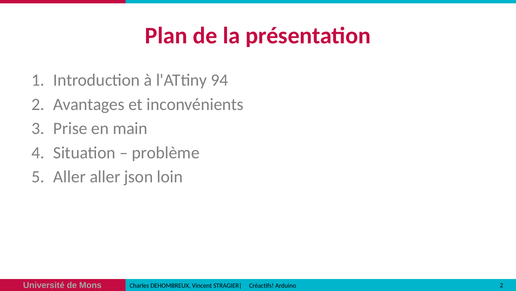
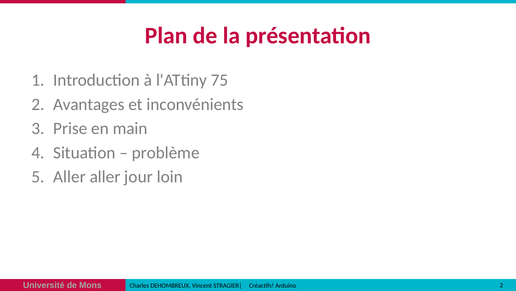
94: 94 -> 75
json: json -> jour
